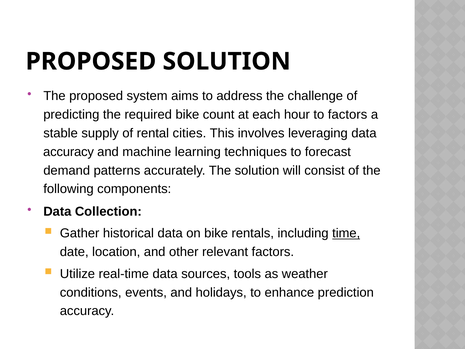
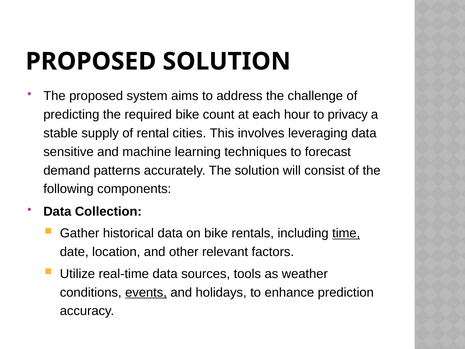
to factors: factors -> privacy
accuracy at (69, 152): accuracy -> sensitive
events underline: none -> present
